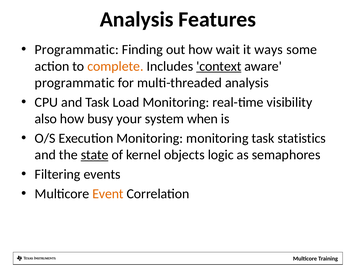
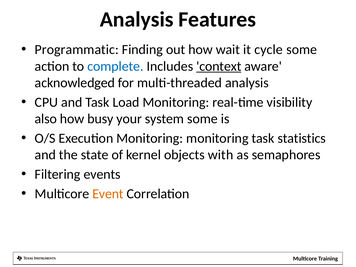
ways: ways -> cycle
complete colour: orange -> blue
programmatic at (75, 83): programmatic -> acknowledged
system when: when -> some
state underline: present -> none
logic: logic -> with
